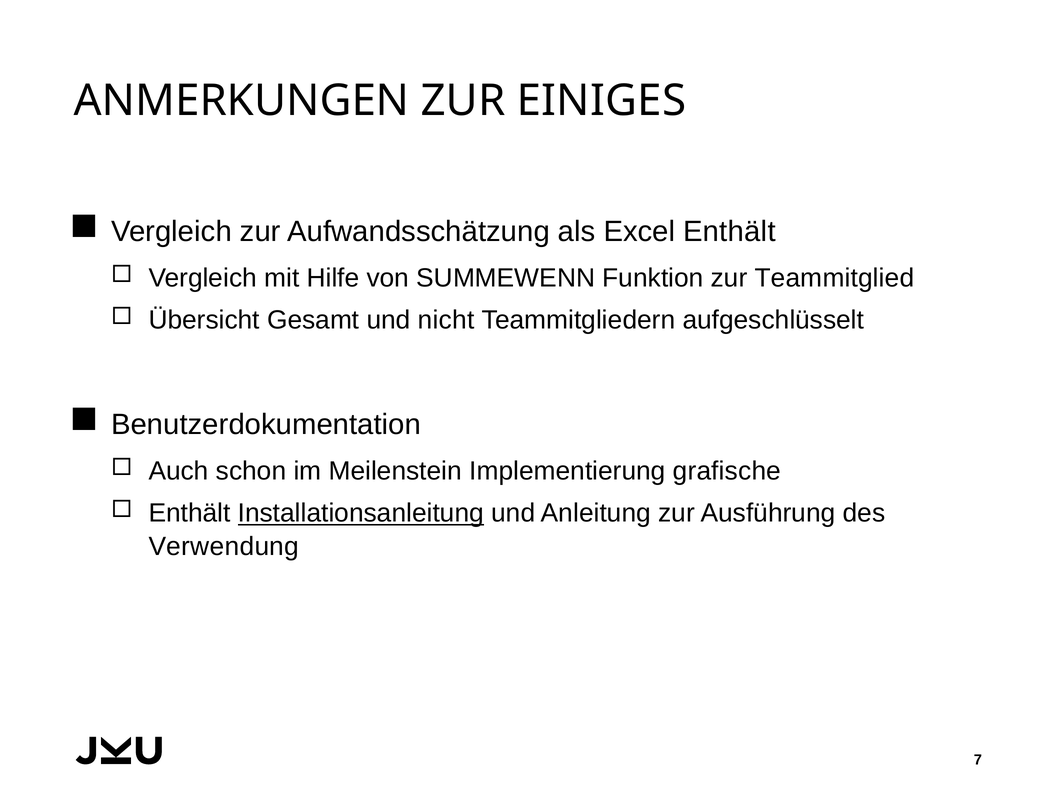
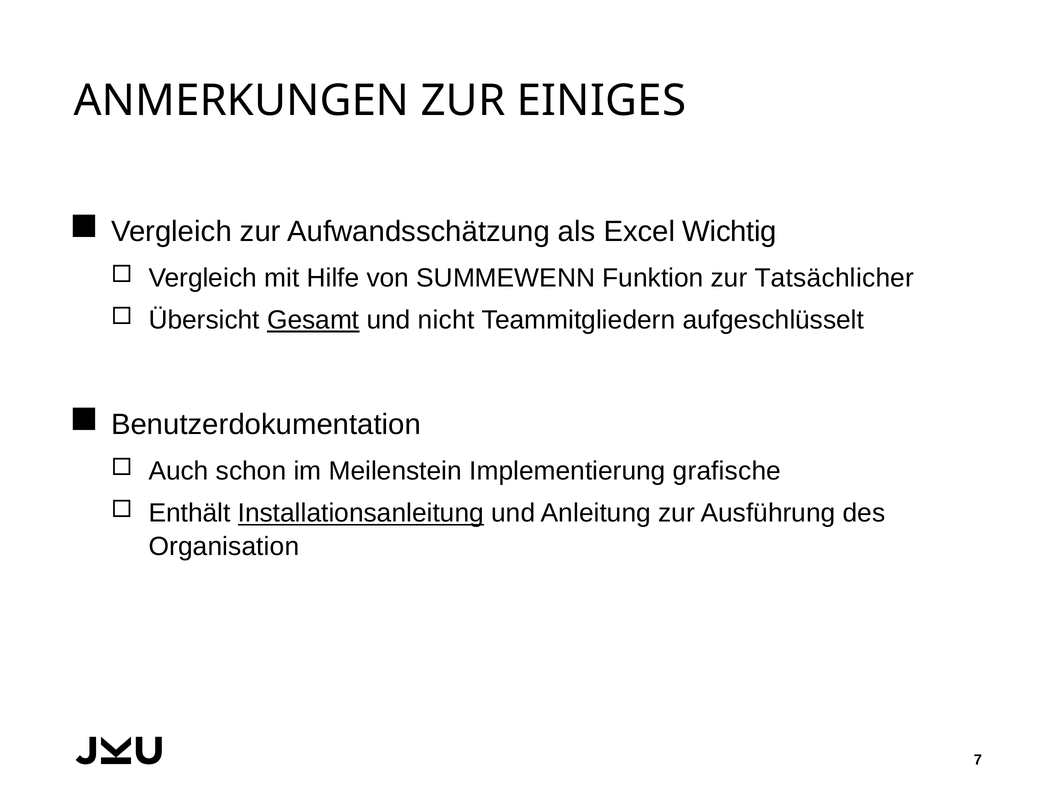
Excel Enthält: Enthält -> Wichtig
Teammitglied: Teammitglied -> Tatsächlicher
Gesamt underline: none -> present
Verwendung: Verwendung -> Organisation
